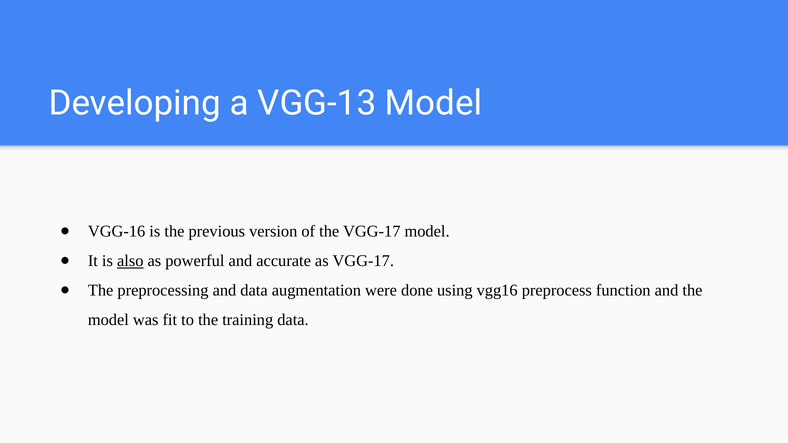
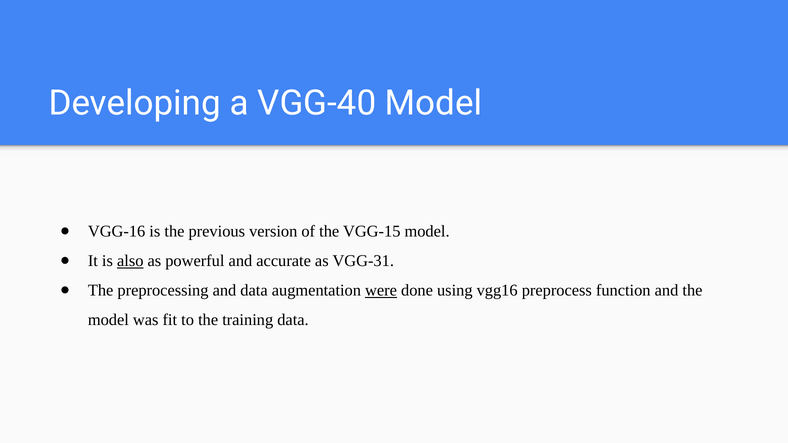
VGG-13: VGG-13 -> VGG-40
the VGG-17: VGG-17 -> VGG-15
as VGG-17: VGG-17 -> VGG-31
were underline: none -> present
